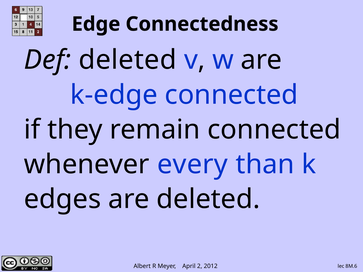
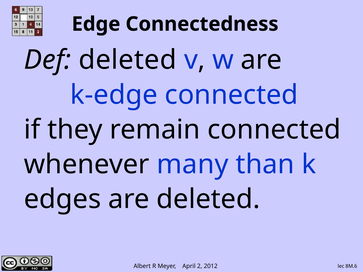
every: every -> many
